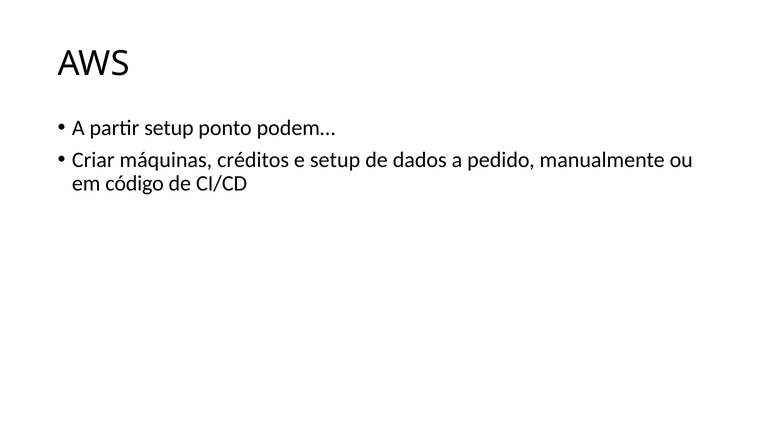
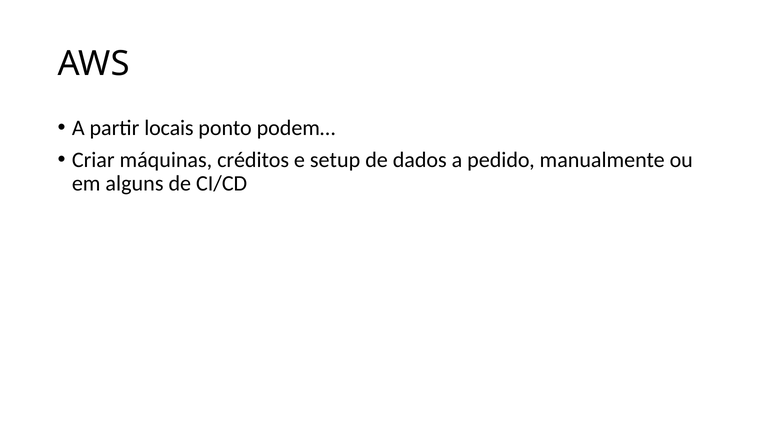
partir setup: setup -> locais
código: código -> alguns
